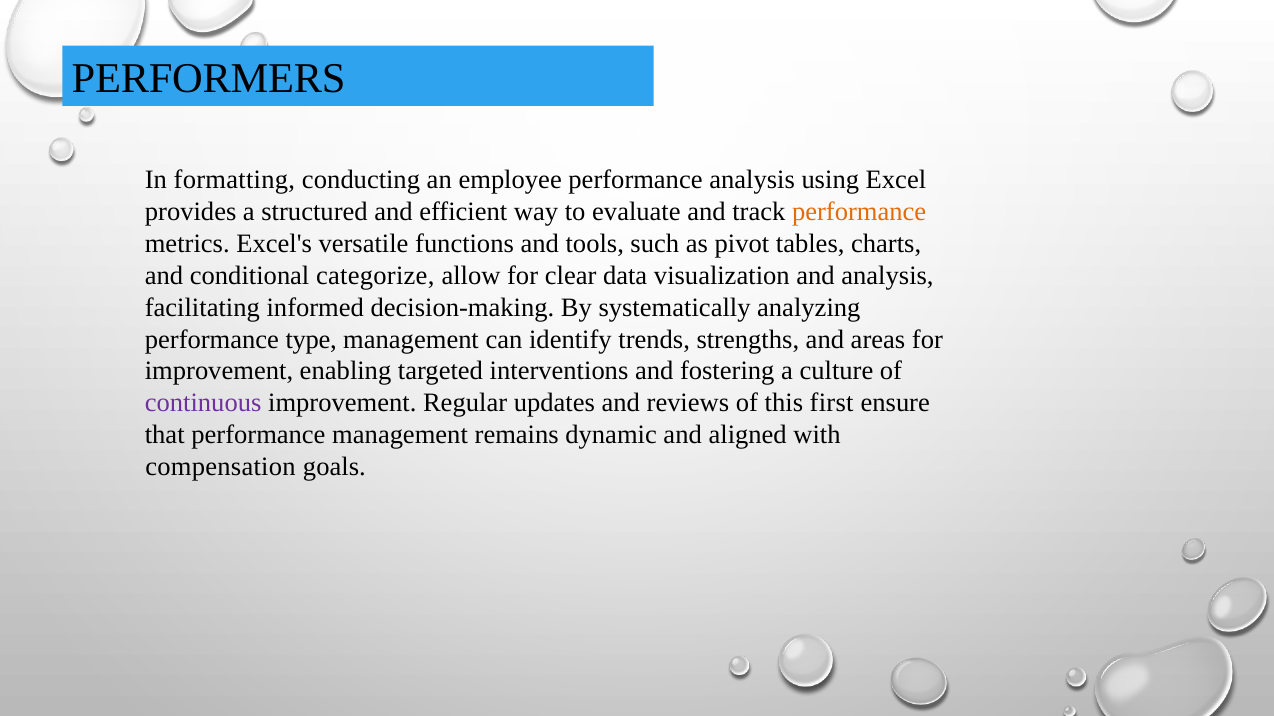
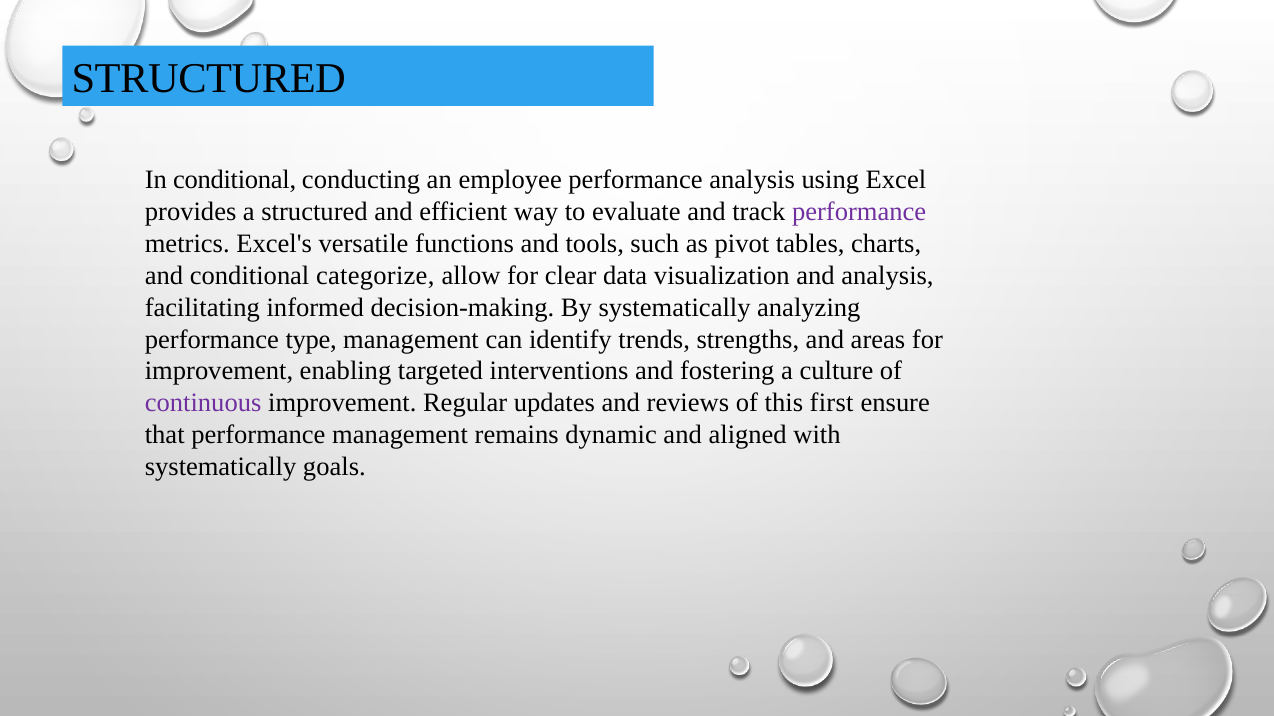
PERFORMERS at (209, 79): PERFORMERS -> STRUCTURED
In formatting: formatting -> conditional
performance at (859, 212) colour: orange -> purple
compensation at (220, 467): compensation -> systematically
